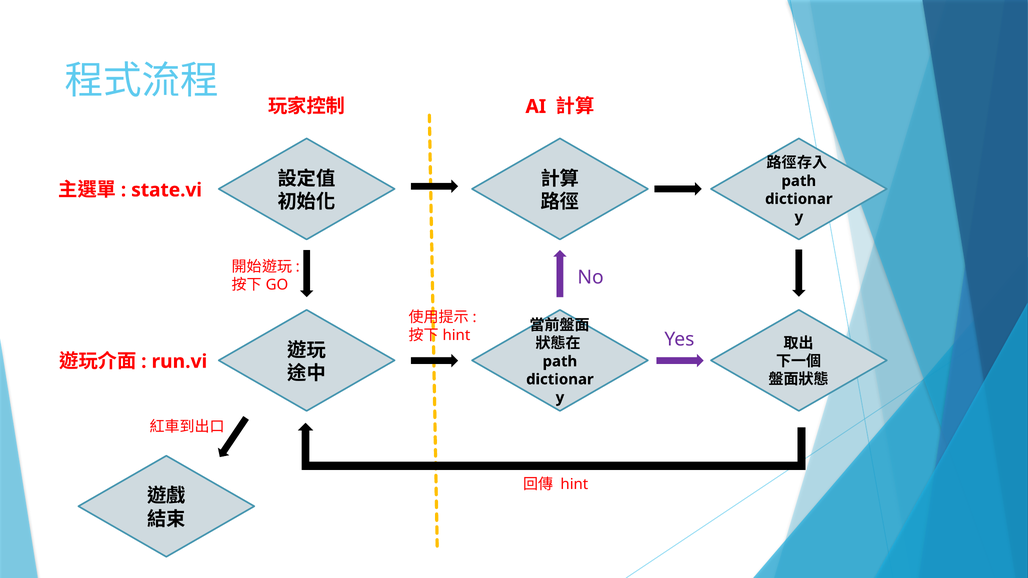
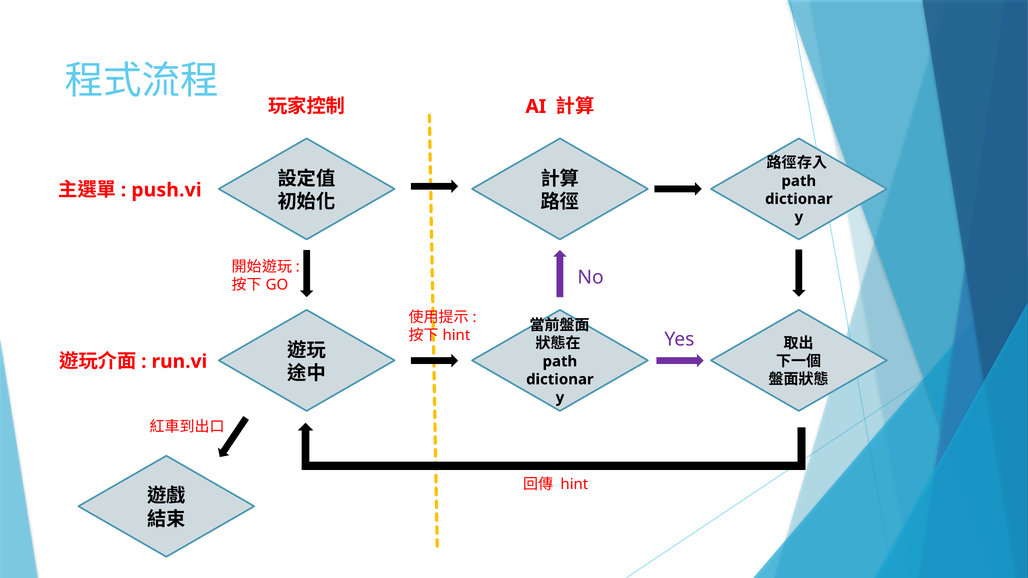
state.vi: state.vi -> push.vi
